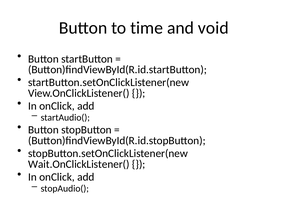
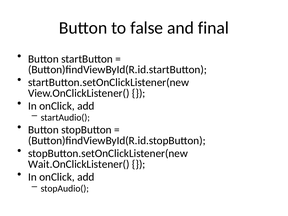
time: time -> false
void: void -> final
